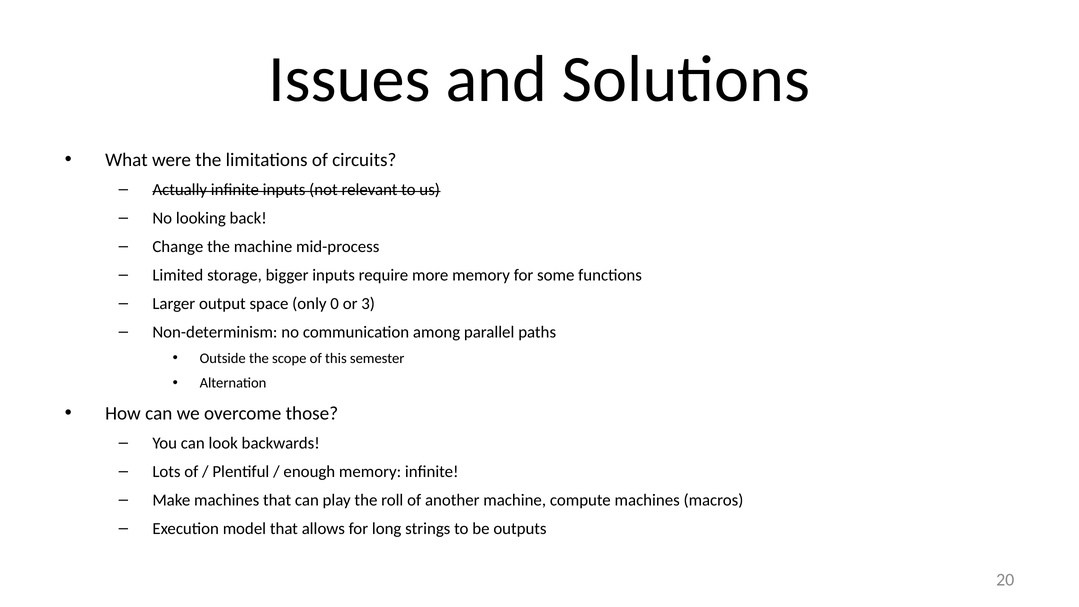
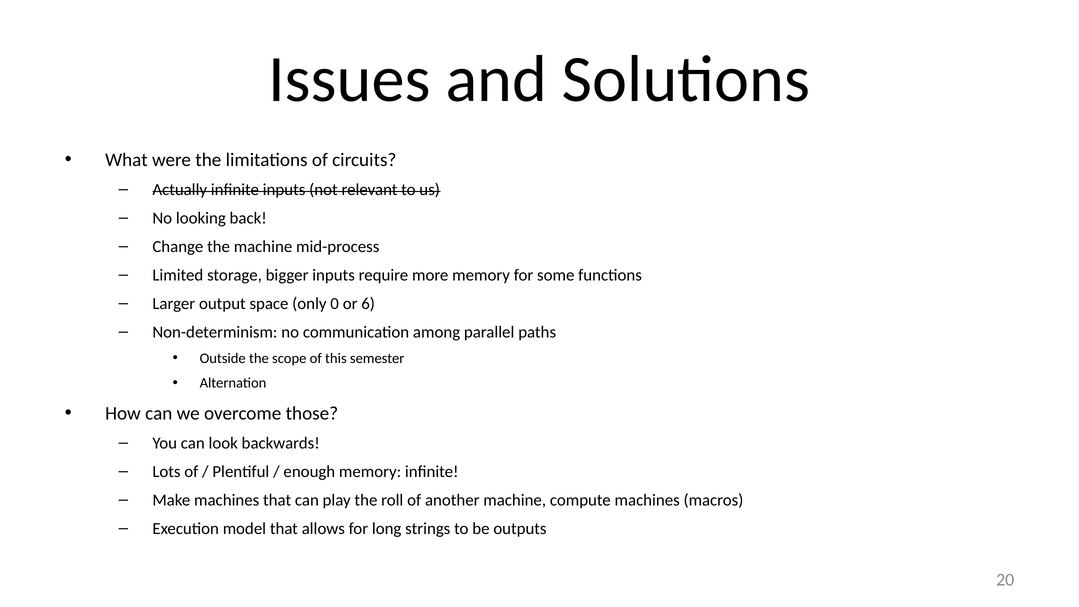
3: 3 -> 6
